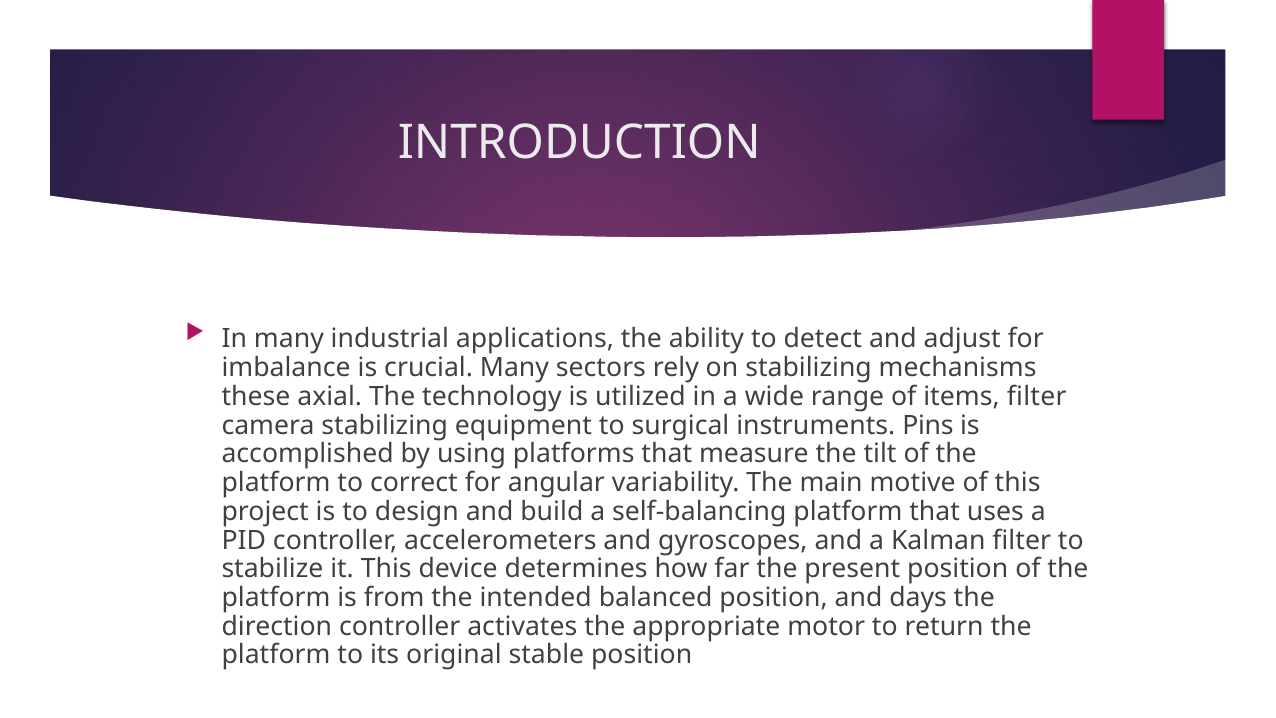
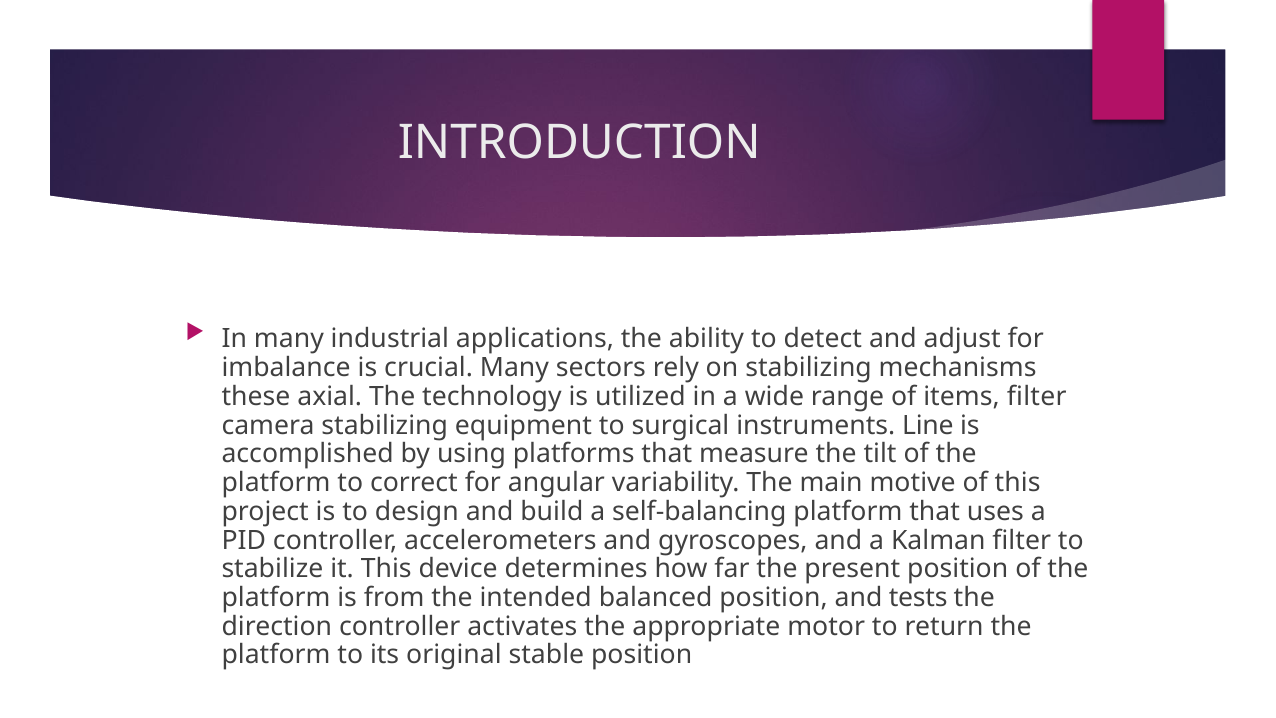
Pins: Pins -> Line
days: days -> tests
